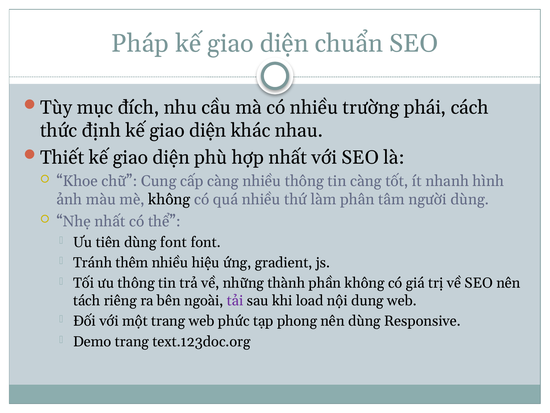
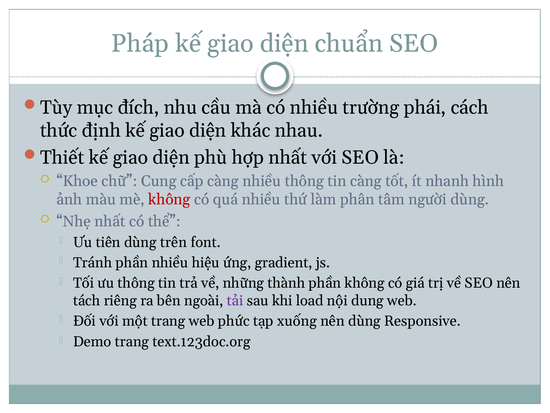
không at (169, 199) colour: black -> red
dùng font: font -> trên
Tránh thêm: thêm -> phần
phong: phong -> xuống
